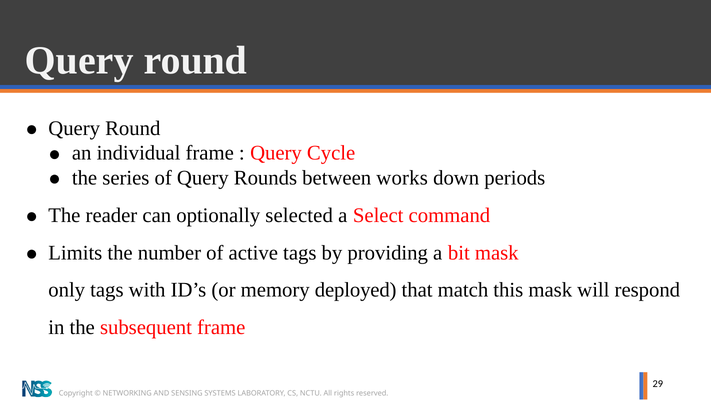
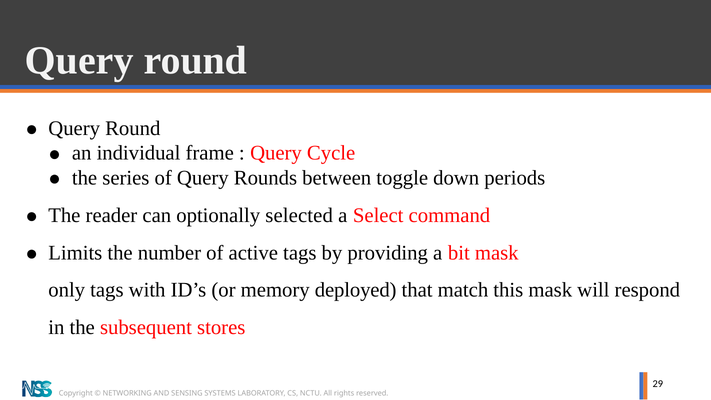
works: works -> toggle
subsequent frame: frame -> stores
